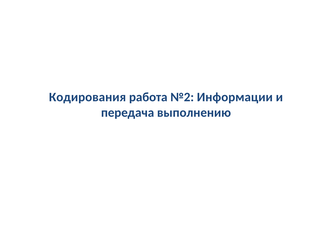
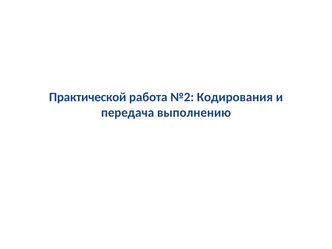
Кодирования: Кодирования -> Практической
Информации: Информации -> Кодирования
